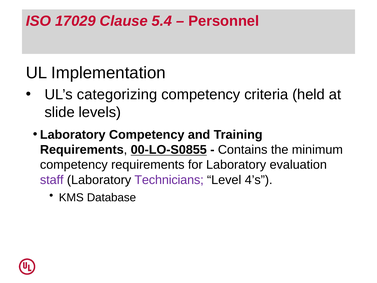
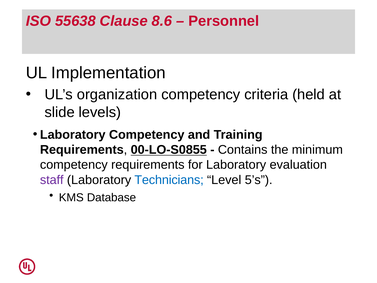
17029: 17029 -> 55638
5.4: 5.4 -> 8.6
categorizing: categorizing -> organization
Technicians colour: purple -> blue
4’s: 4’s -> 5’s
